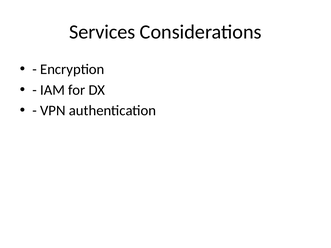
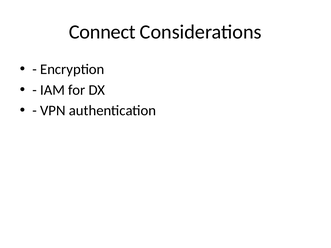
Services: Services -> Connect
